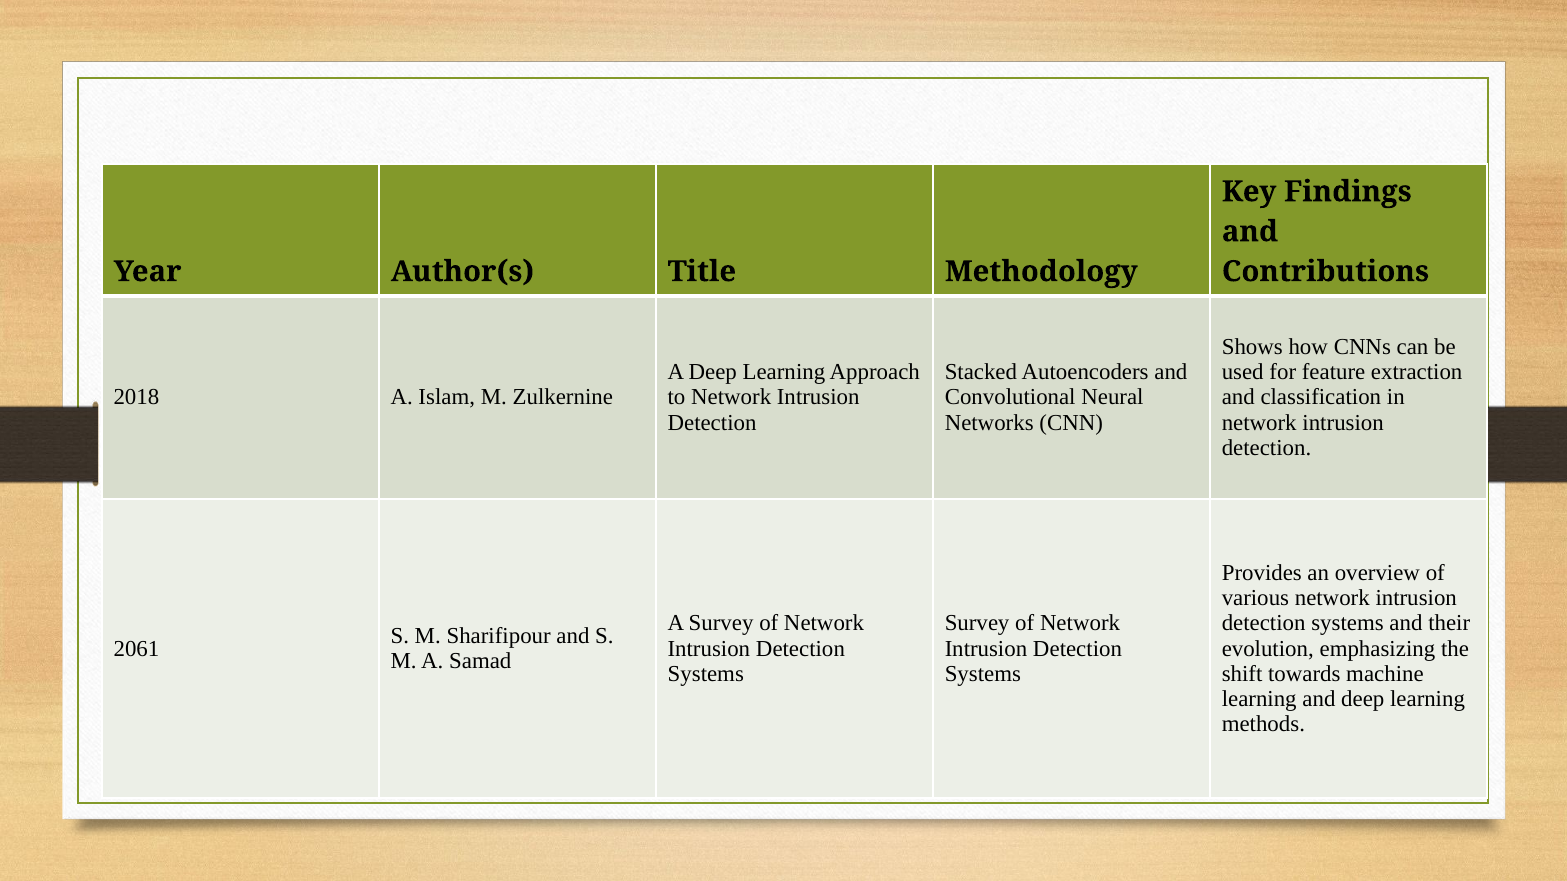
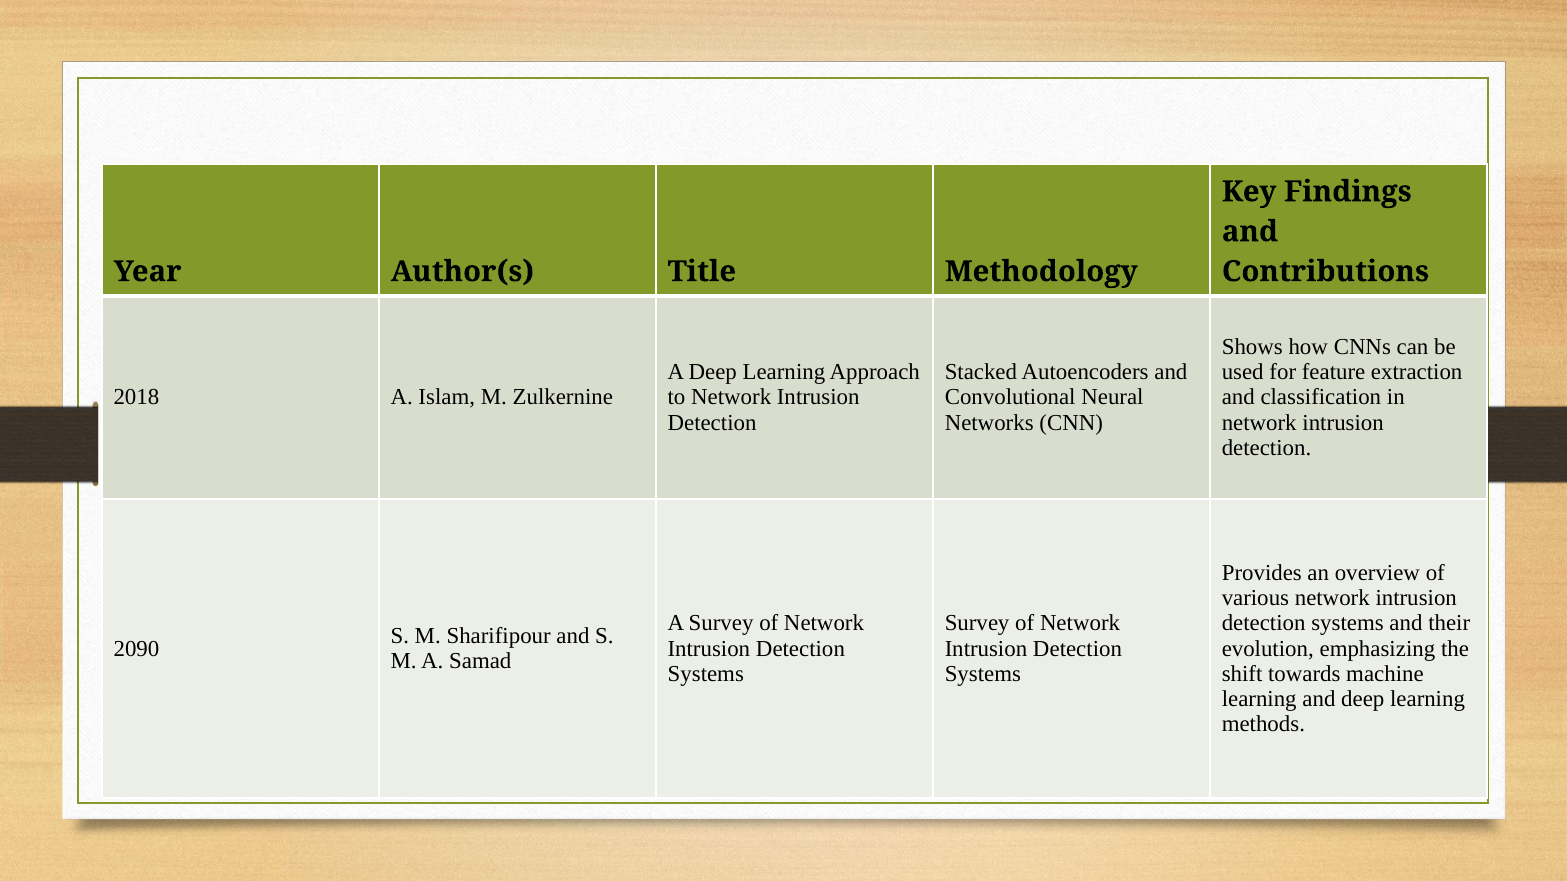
2061: 2061 -> 2090
